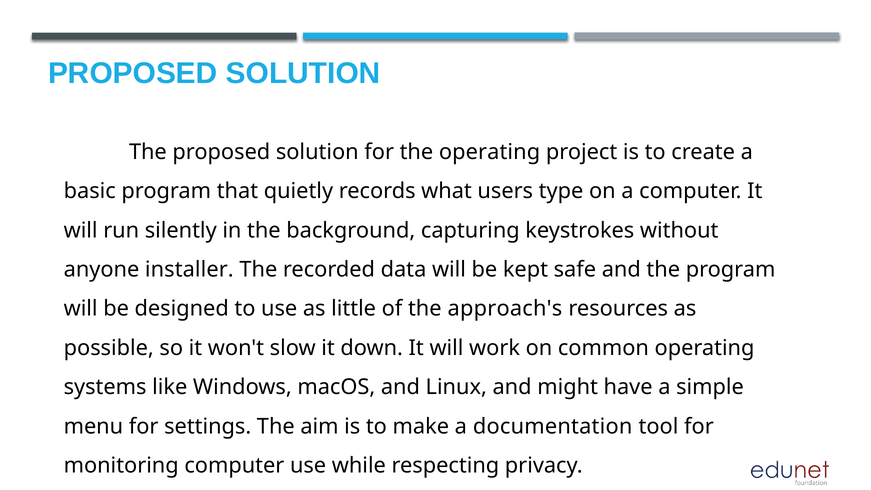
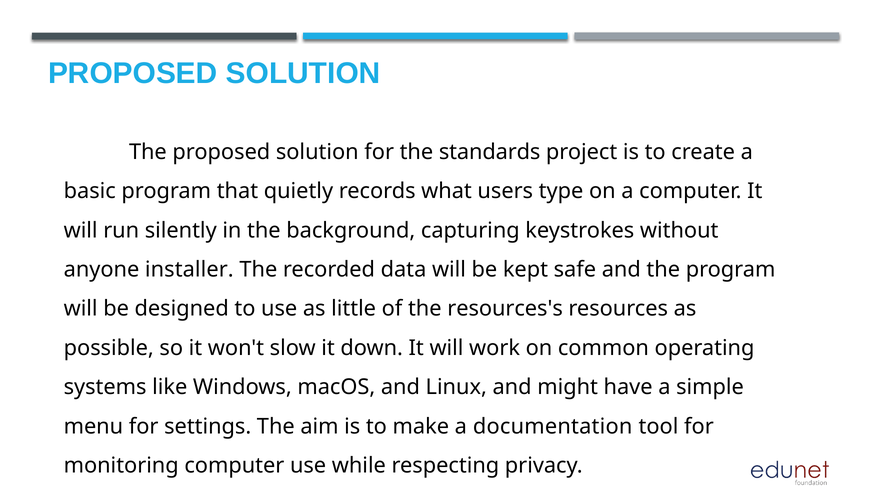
the operating: operating -> standards
approach's: approach's -> resources's
